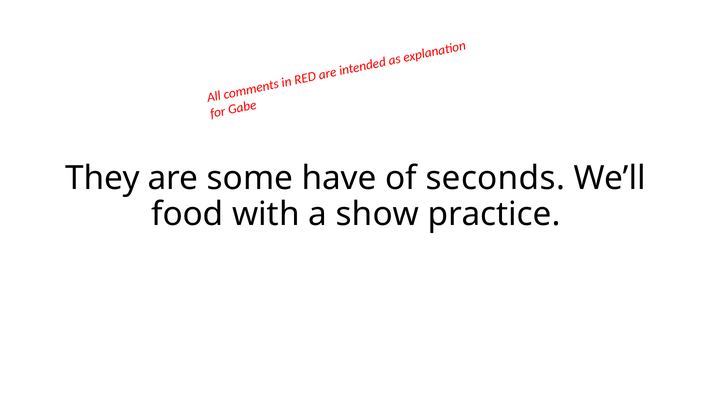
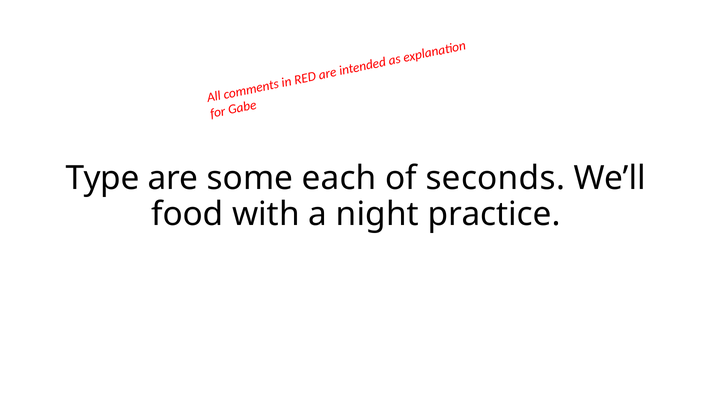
They: They -> Type
have: have -> each
show: show -> night
